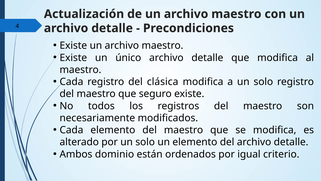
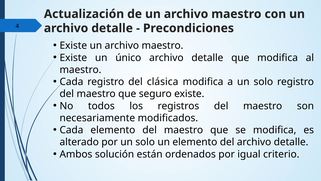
dominio: dominio -> solución
